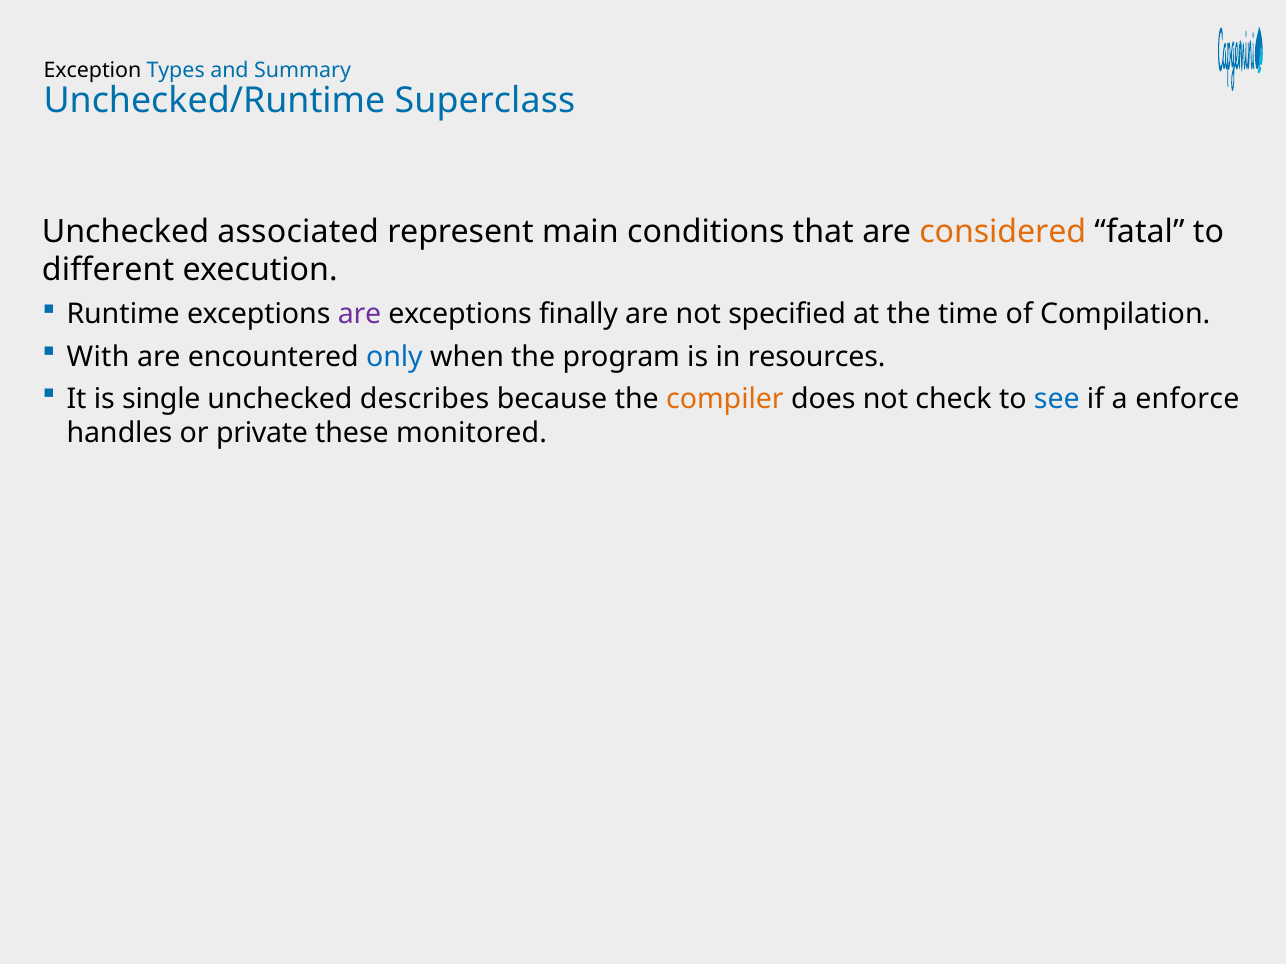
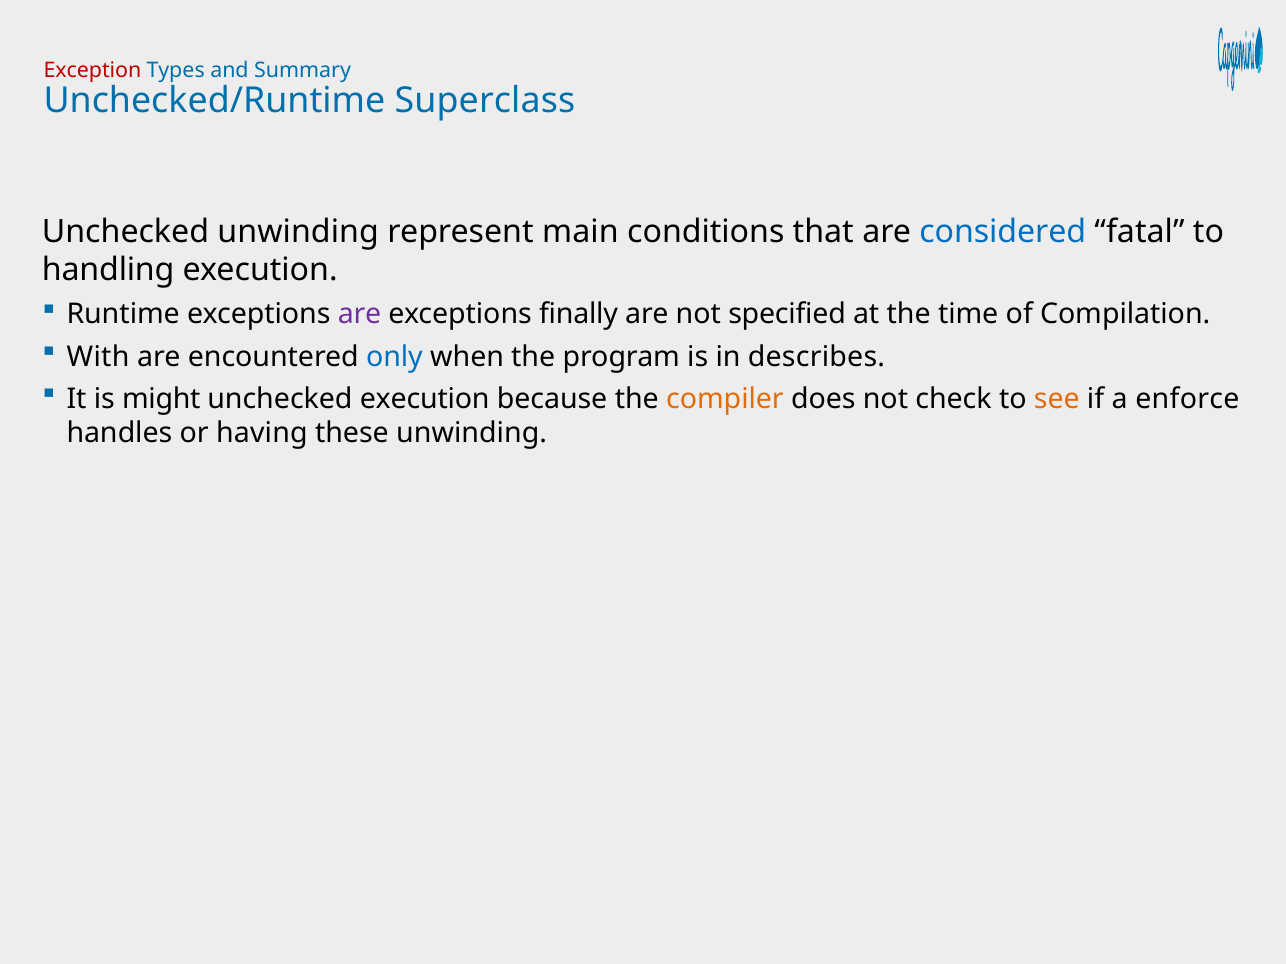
Exception colour: black -> red
Unchecked associated: associated -> unwinding
considered colour: orange -> blue
different: different -> handling
resources: resources -> describes
single: single -> might
unchecked describes: describes -> execution
see colour: blue -> orange
private: private -> having
these monitored: monitored -> unwinding
